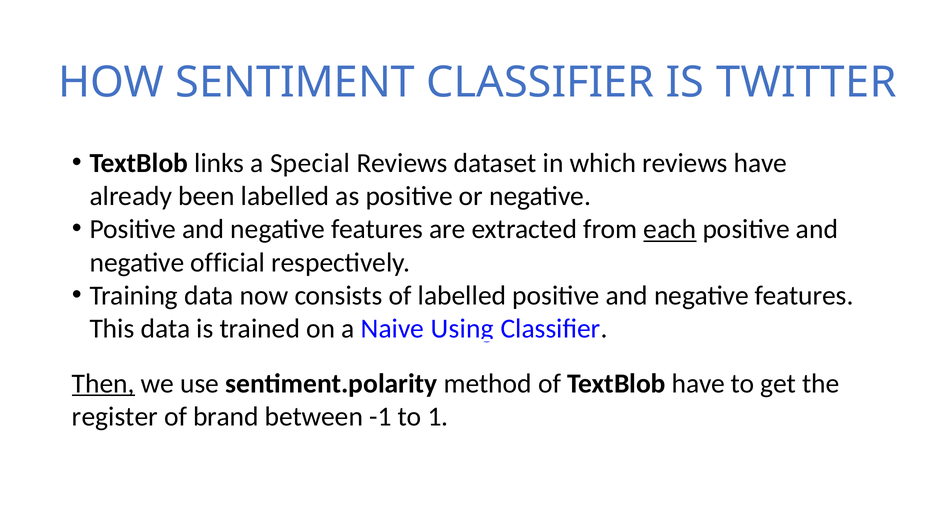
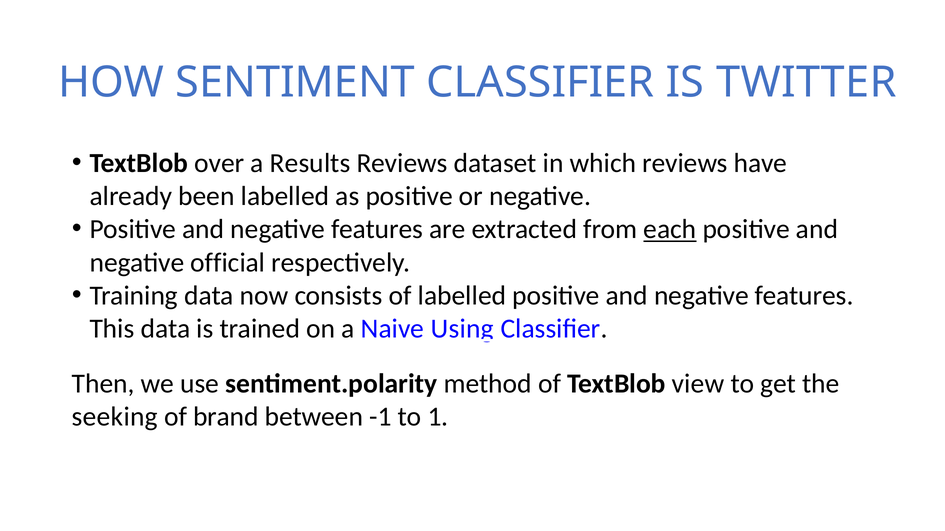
links: links -> over
Special: Special -> Results
Then underline: present -> none
TextBlob have: have -> view
register: register -> seeking
